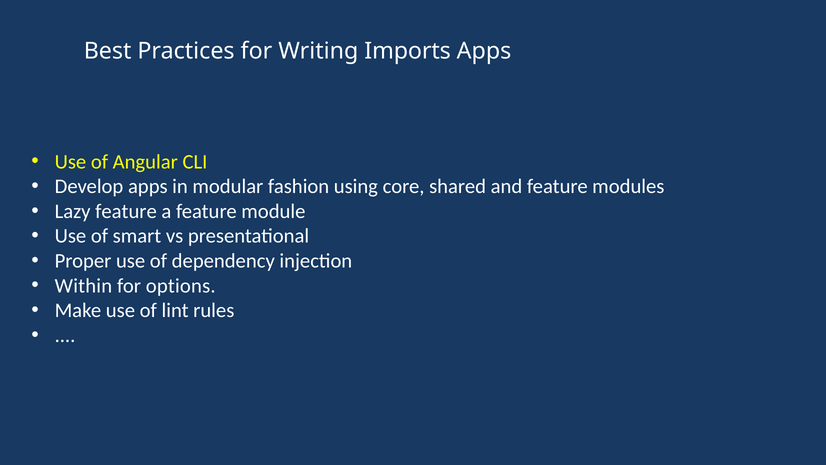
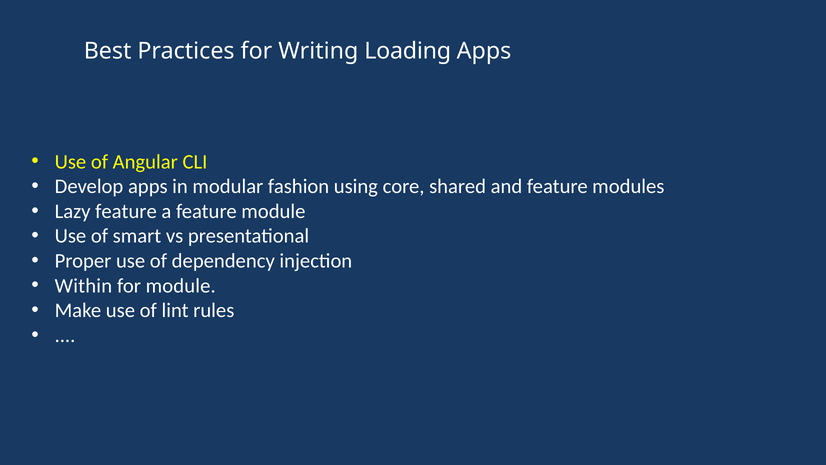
Imports: Imports -> Loading
for options: options -> module
